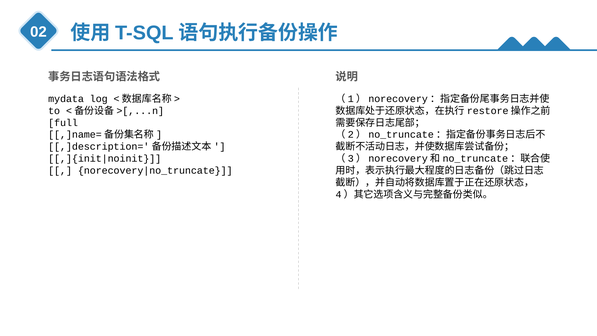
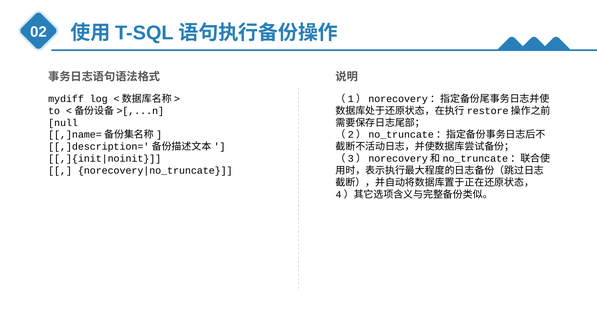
mydata: mydata -> mydiff
full: full -> null
